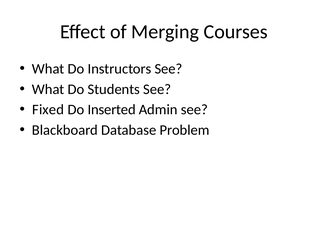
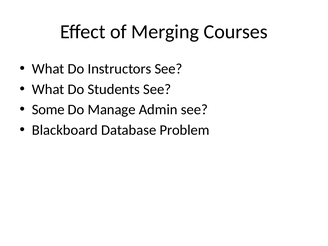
Fixed: Fixed -> Some
Inserted: Inserted -> Manage
